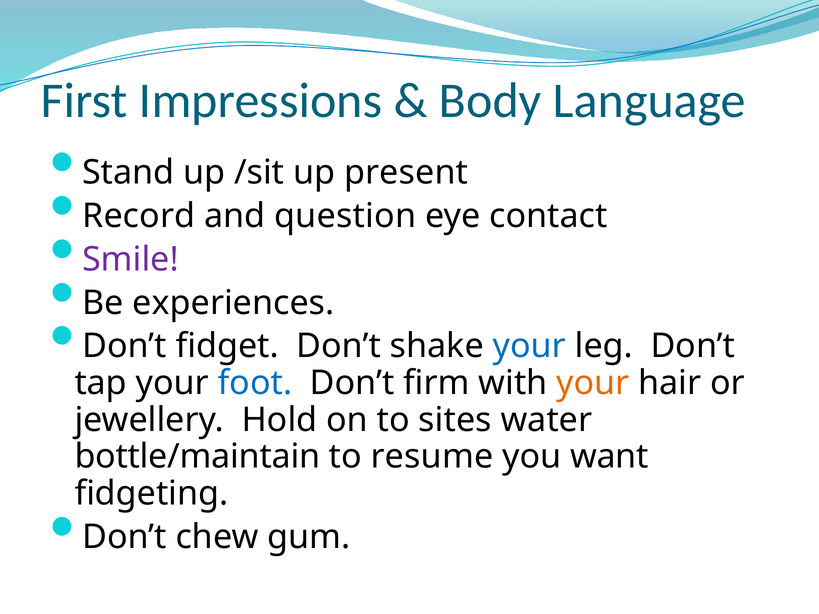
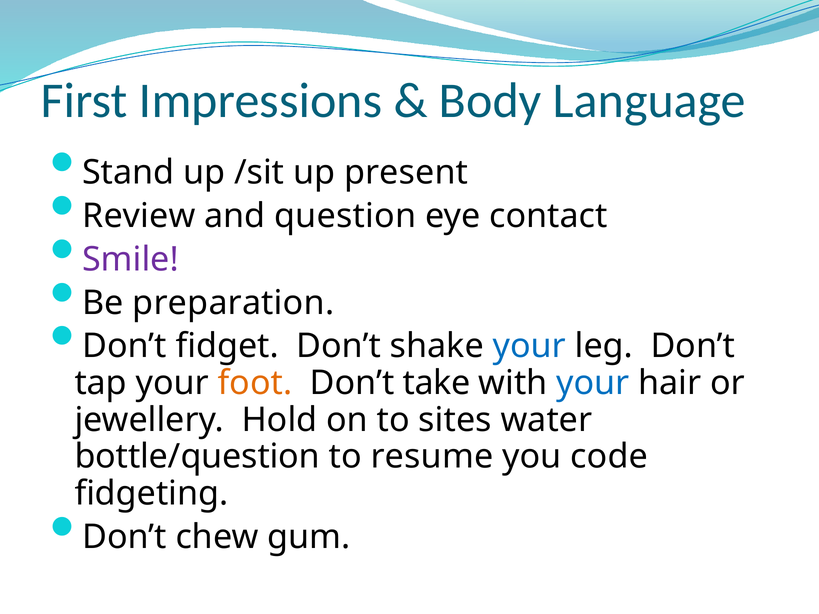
Record: Record -> Review
experiences: experiences -> preparation
foot colour: blue -> orange
firm: firm -> take
your at (593, 383) colour: orange -> blue
bottle/maintain: bottle/maintain -> bottle/question
want: want -> code
